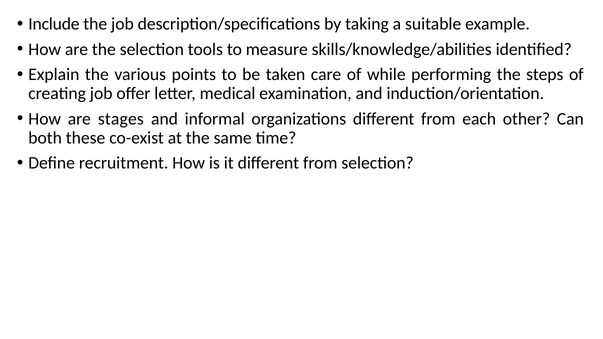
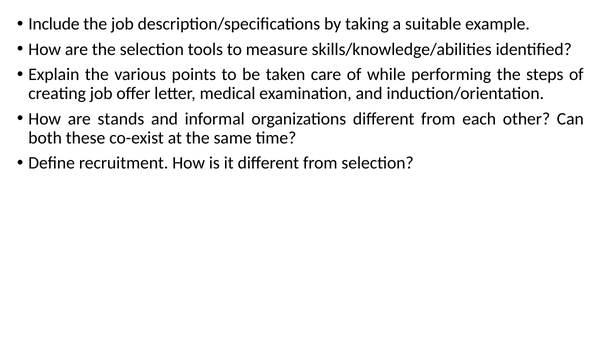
stages: stages -> stands
